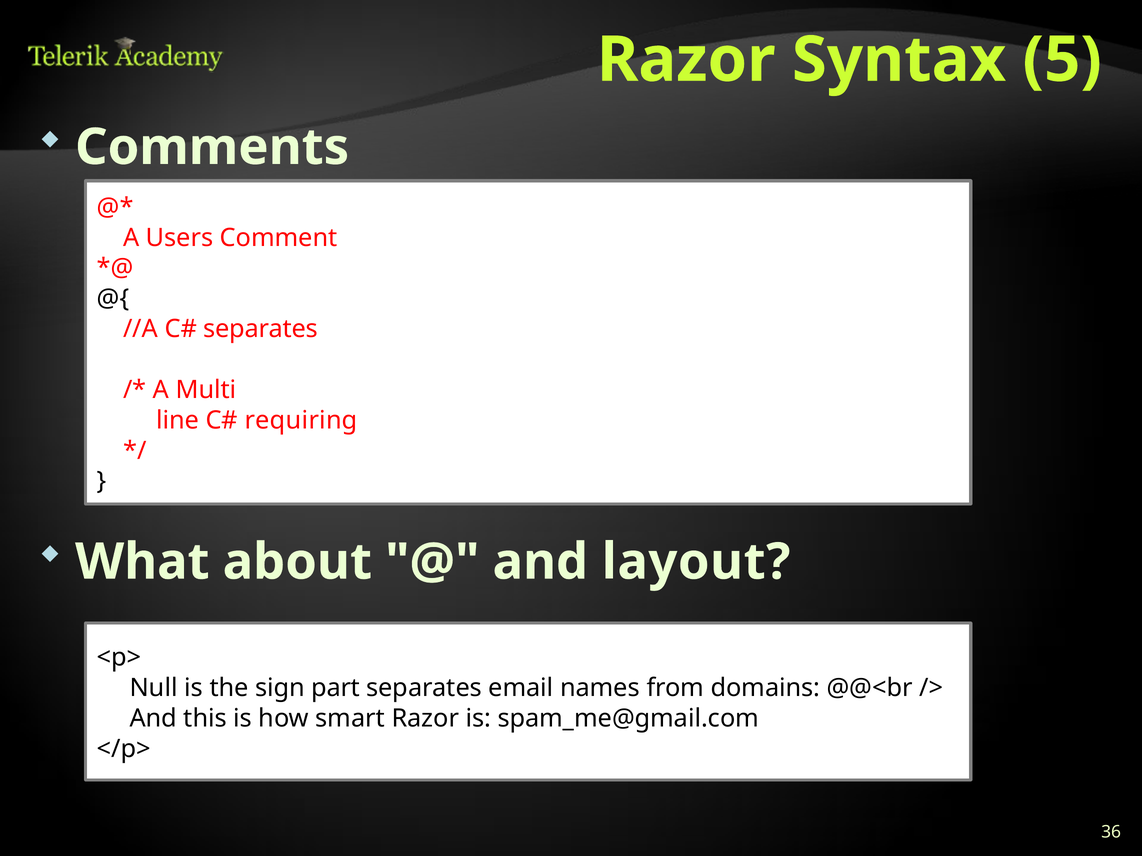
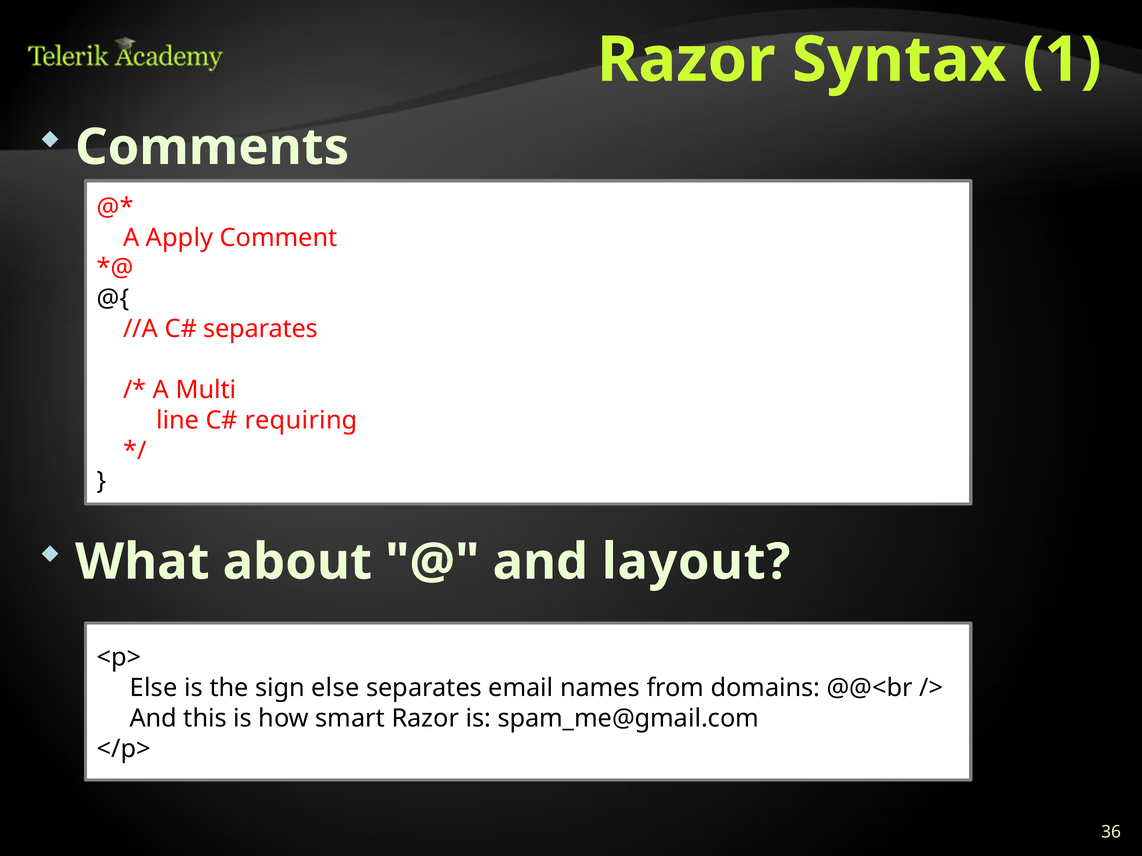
5: 5 -> 1
Users: Users -> Apply
Null at (154, 688): Null -> Else
sign part: part -> else
